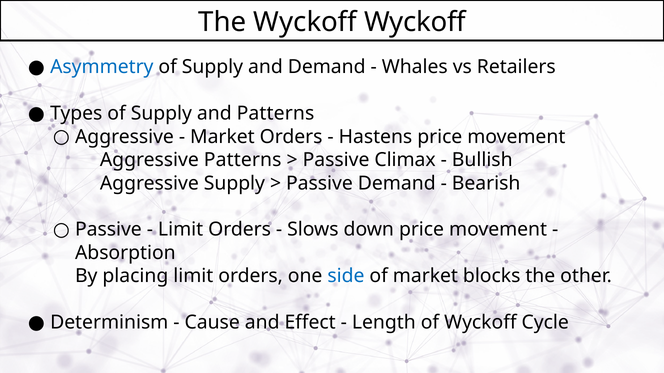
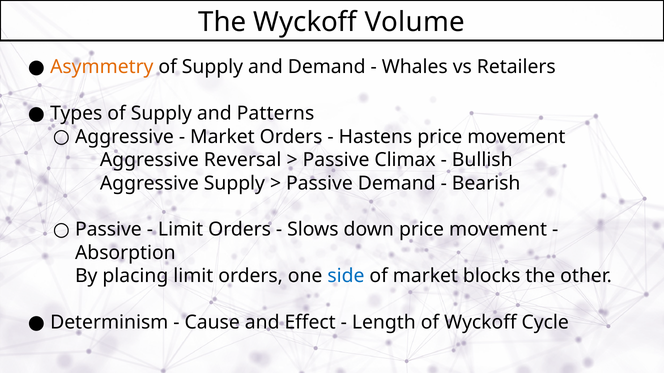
Wyckoff Wyckoff: Wyckoff -> Volume
Asymmetry colour: blue -> orange
Aggressive Patterns: Patterns -> Reversal
